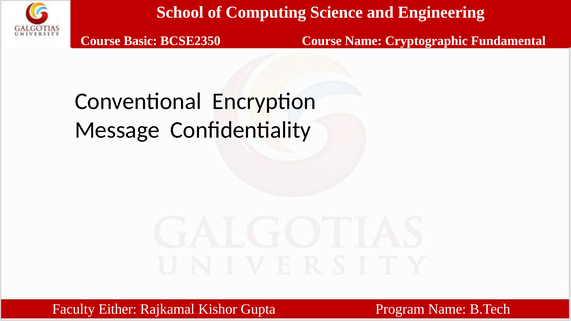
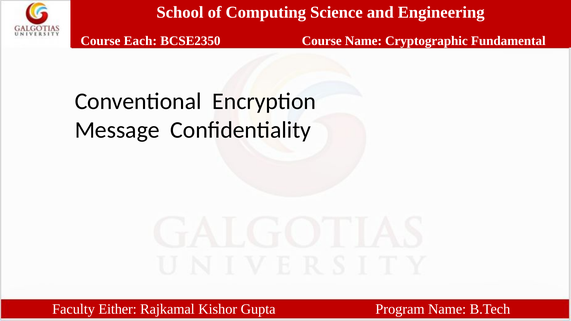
Basic: Basic -> Each
